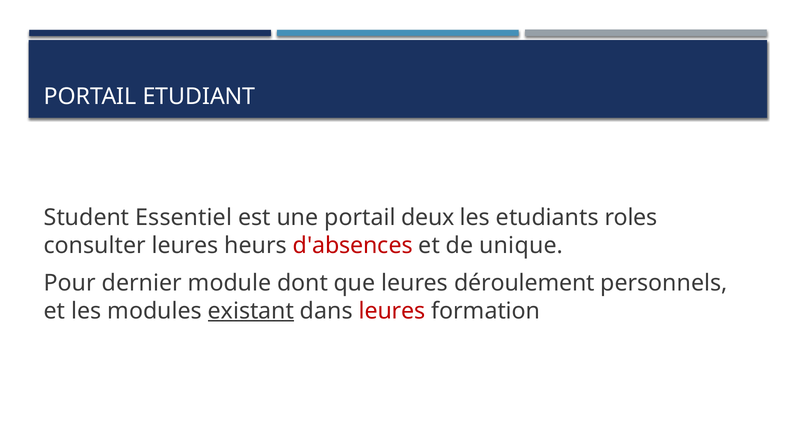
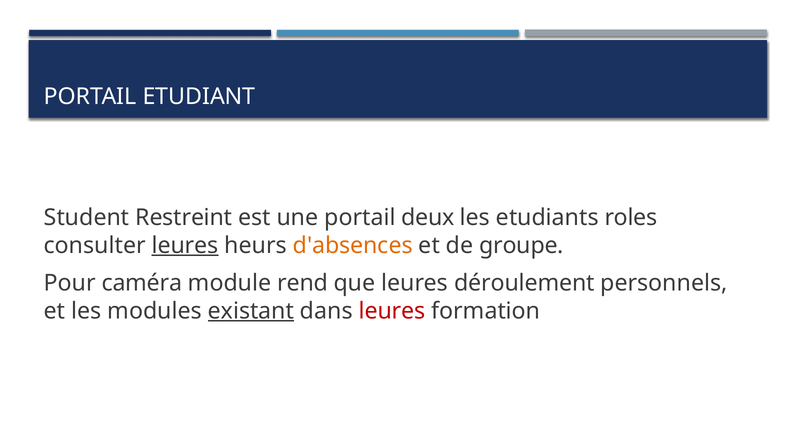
Essentiel: Essentiel -> Restreint
leures at (185, 245) underline: none -> present
d'absences colour: red -> orange
unique: unique -> groupe
dernier: dernier -> caméra
dont: dont -> rend
